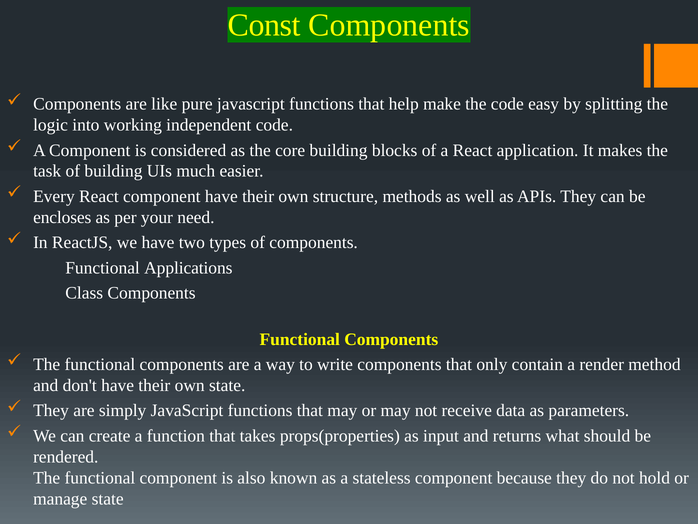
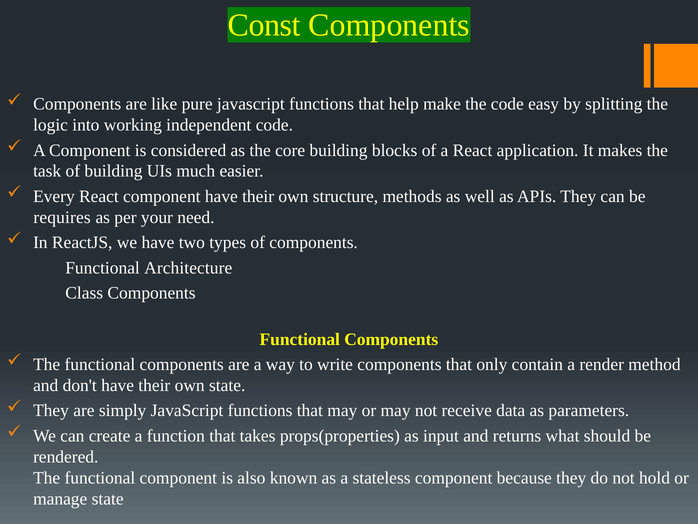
encloses: encloses -> requires
Applications: Applications -> Architecture
